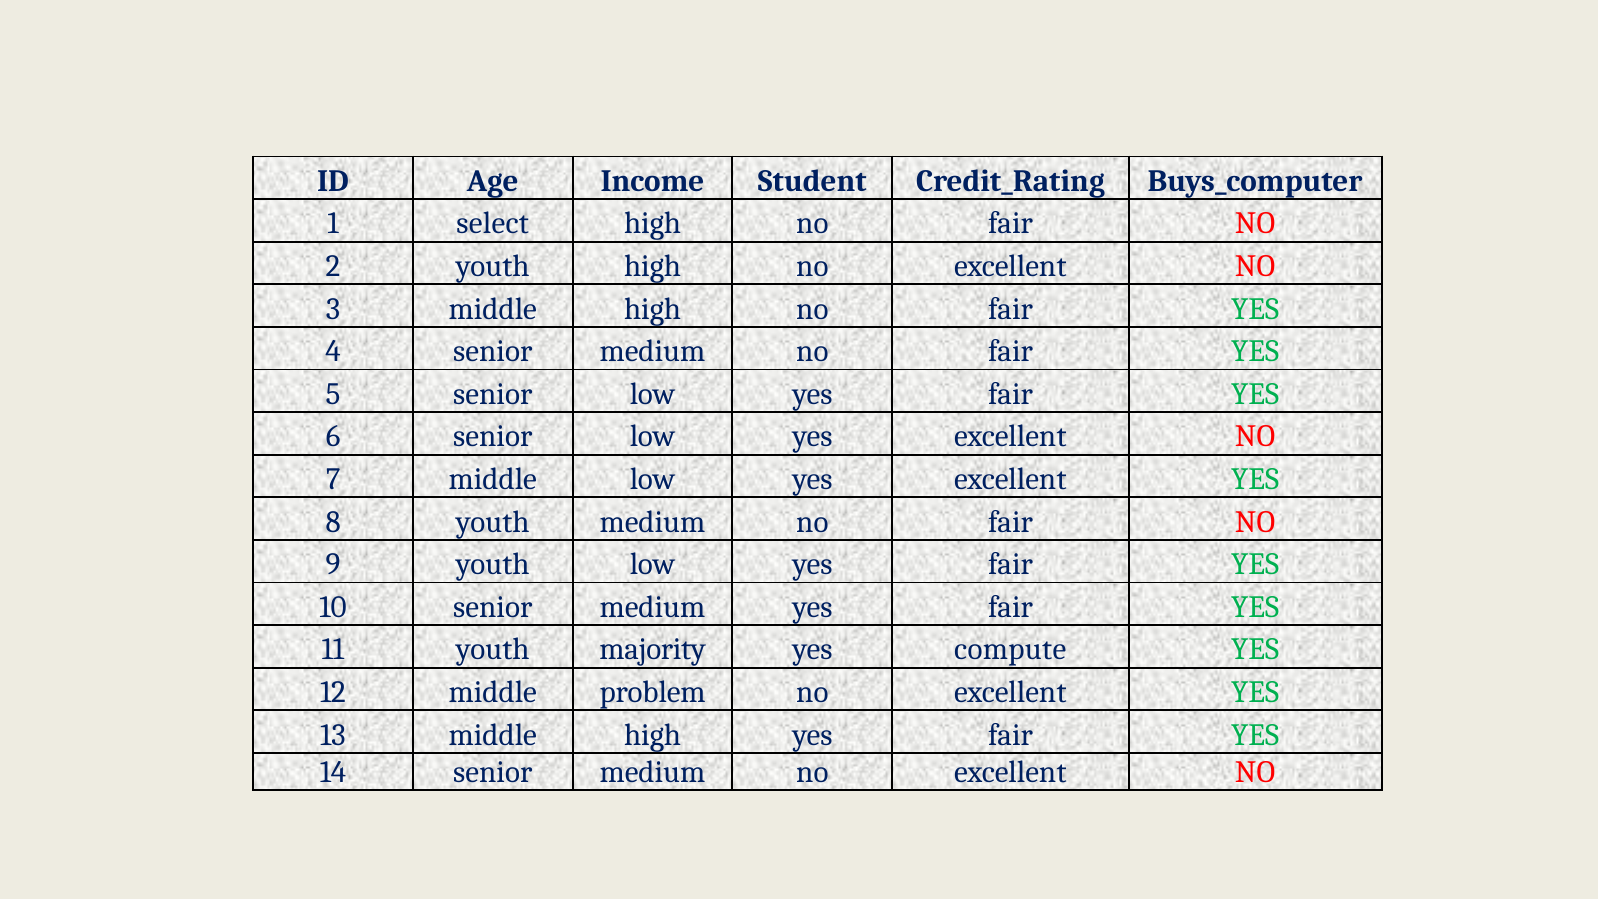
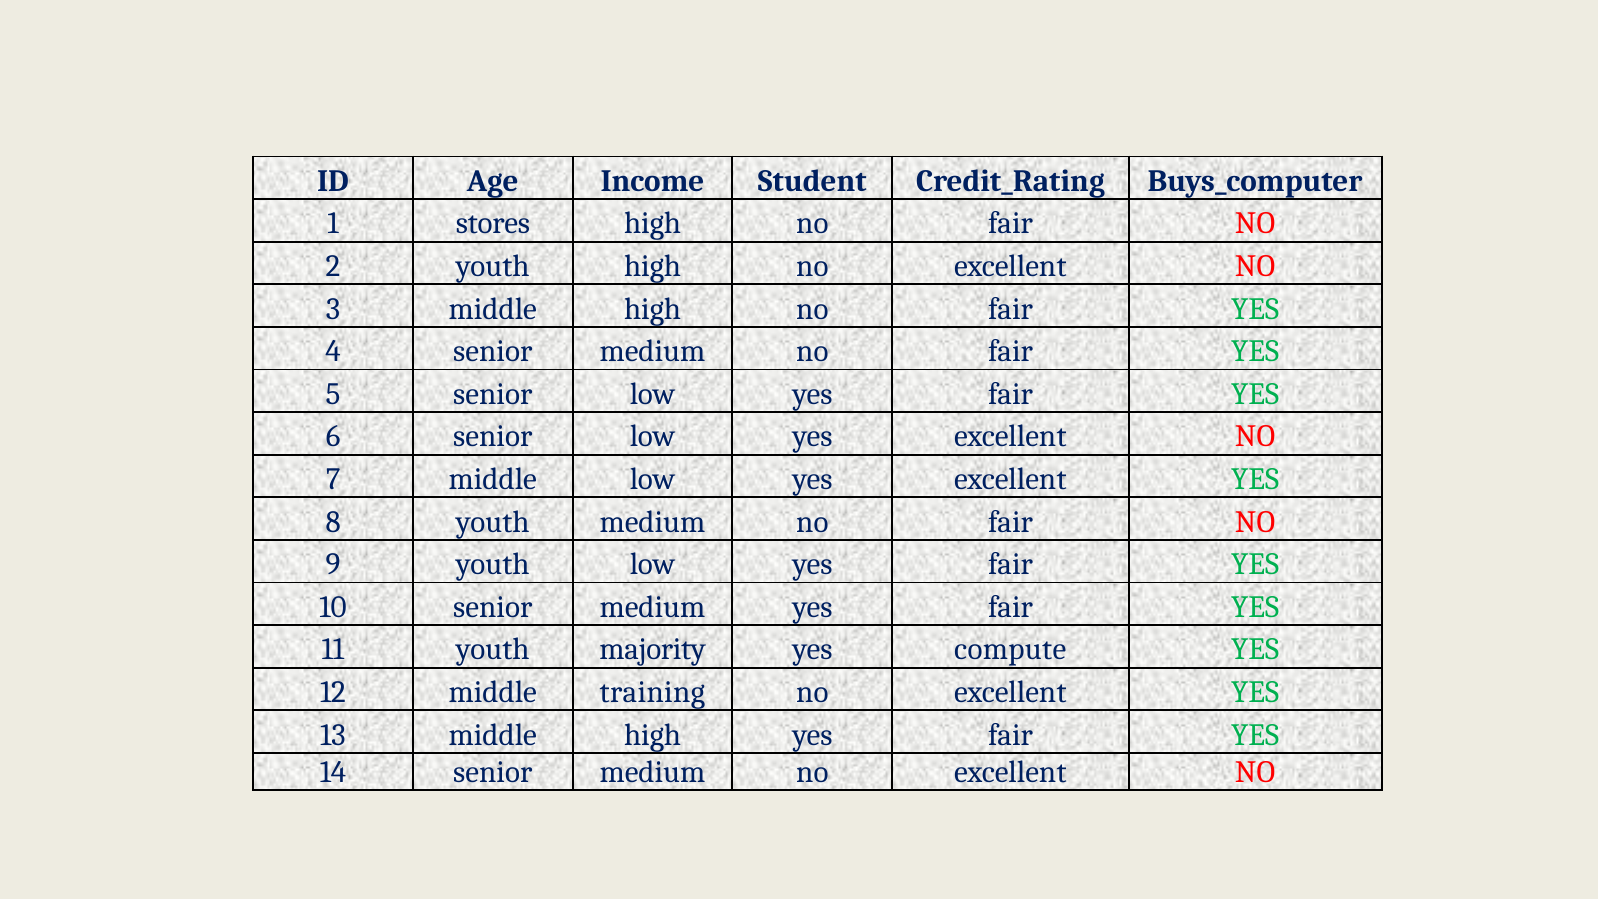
select: select -> stores
problem: problem -> training
